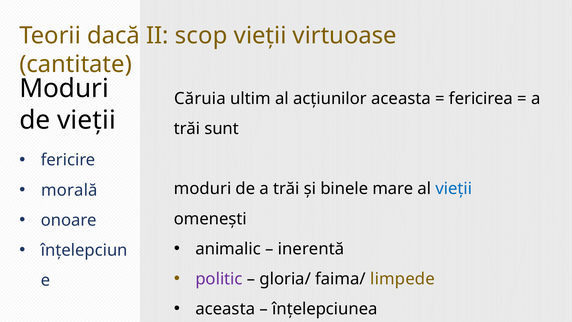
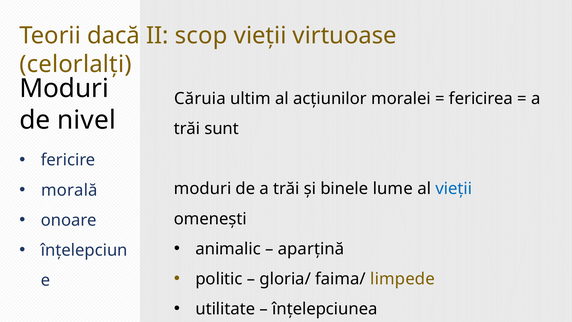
cantitate: cantitate -> celorlalți
acțiunilor aceasta: aceasta -> moralei
de vieții: vieții -> nivel
mare: mare -> lume
inerentă: inerentă -> aparțină
politic colour: purple -> black
aceasta at (225, 309): aceasta -> utilitate
